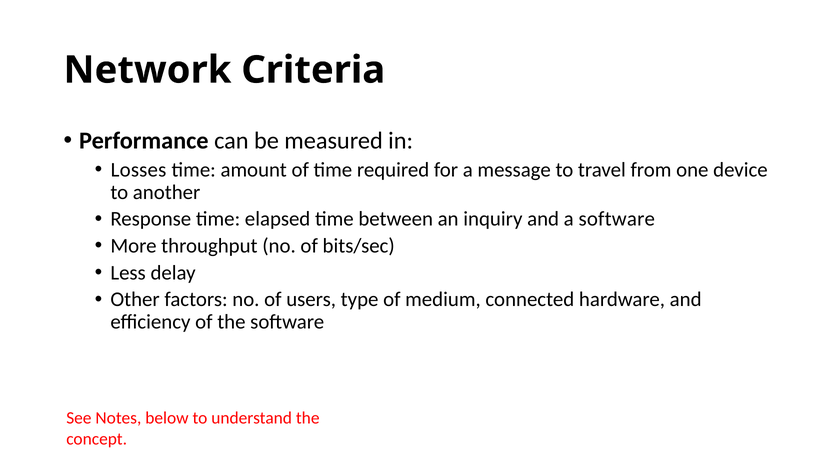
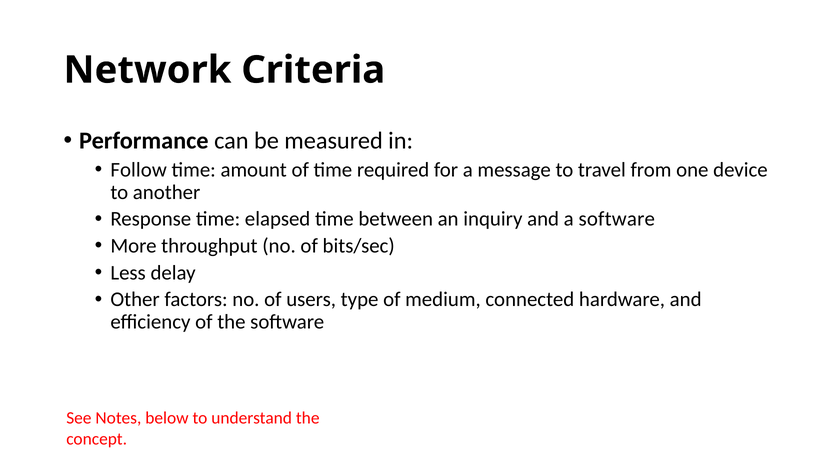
Losses: Losses -> Follow
